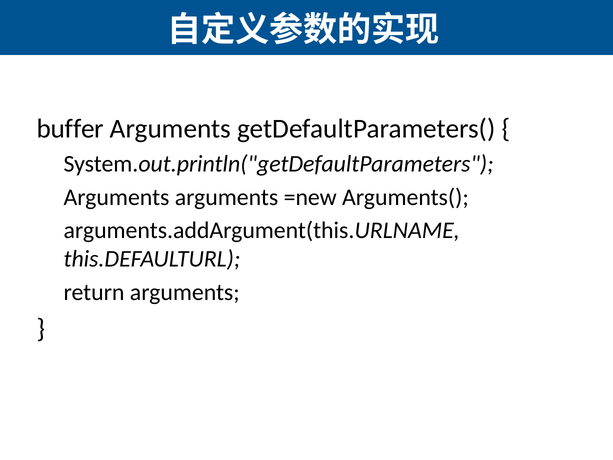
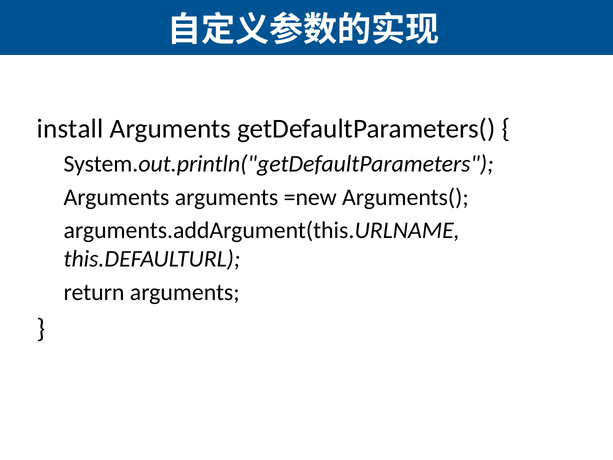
buffer: buffer -> install
